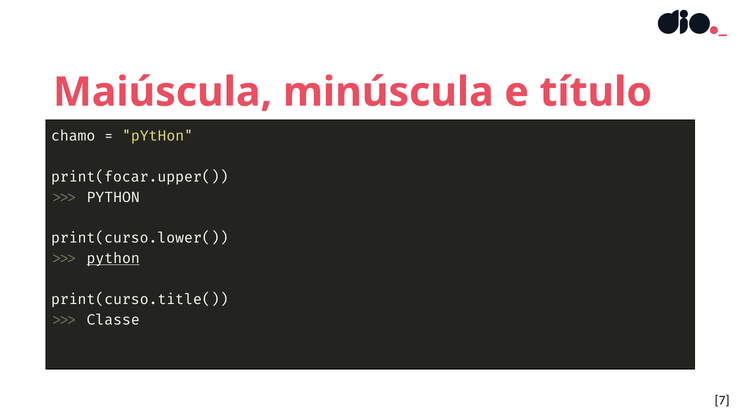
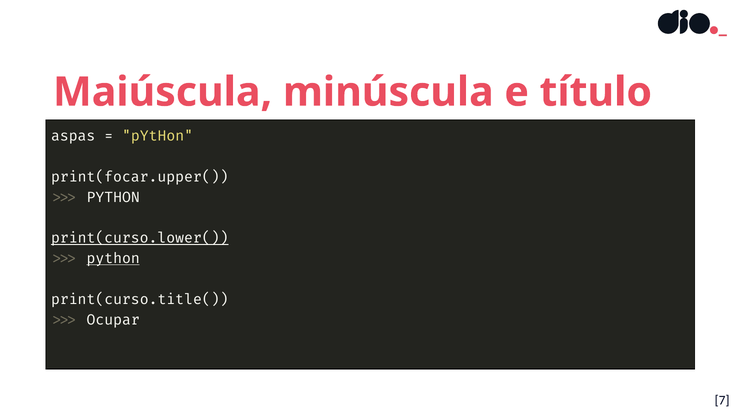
chamo: chamo -> aspas
print(curso.lower( underline: none -> present
Classe: Classe -> Ocupar
